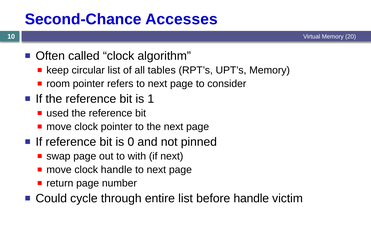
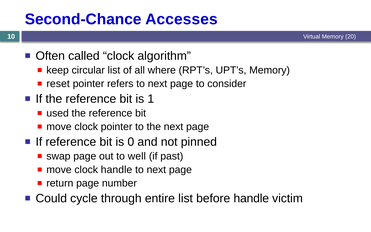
tables: tables -> where
room: room -> reset
with: with -> well
if next: next -> past
